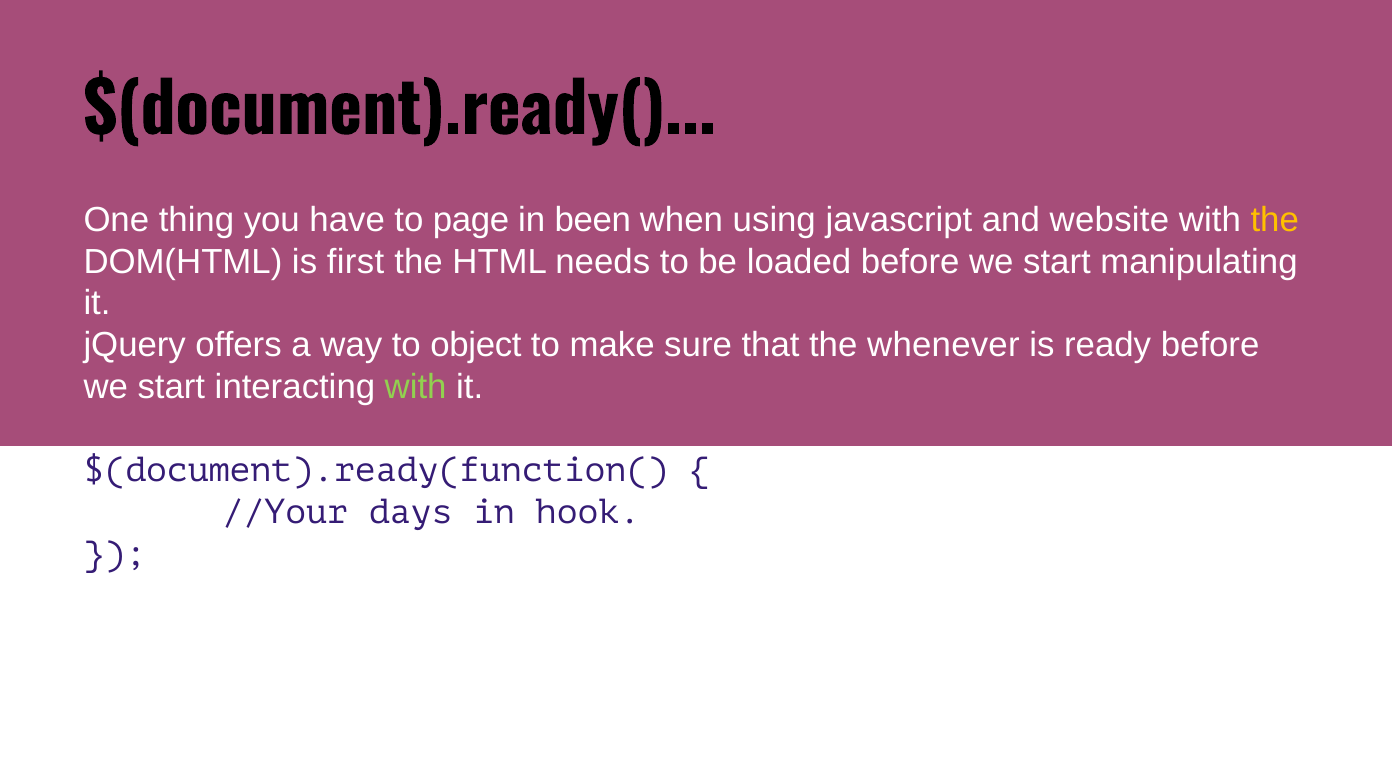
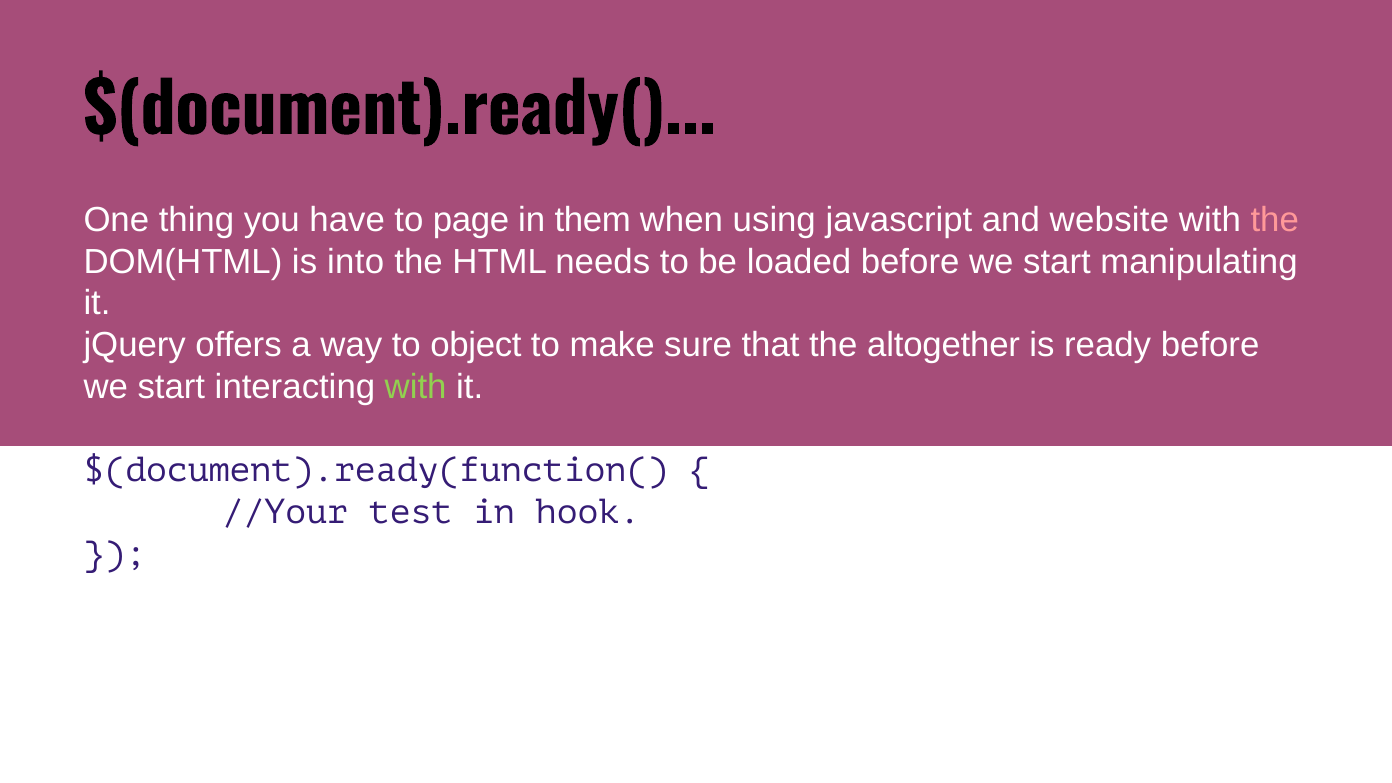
been: been -> them
the at (1275, 220) colour: yellow -> pink
first: first -> into
whenever: whenever -> altogether
days: days -> test
